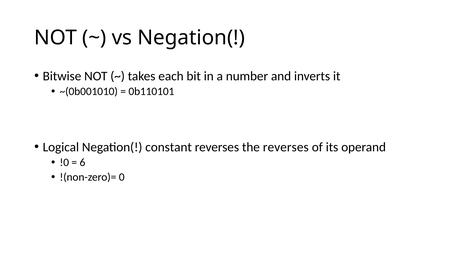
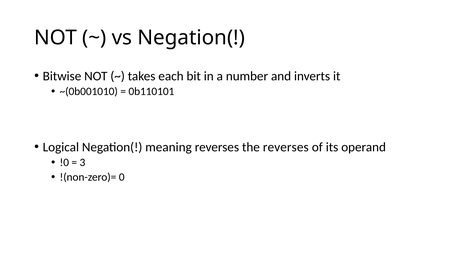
constant: constant -> meaning
6: 6 -> 3
